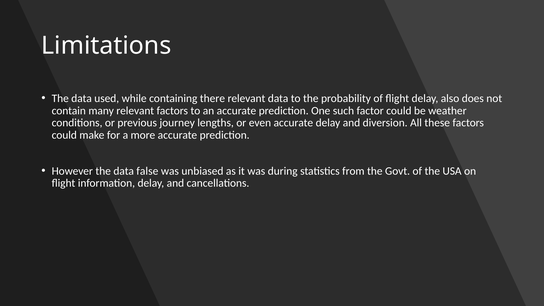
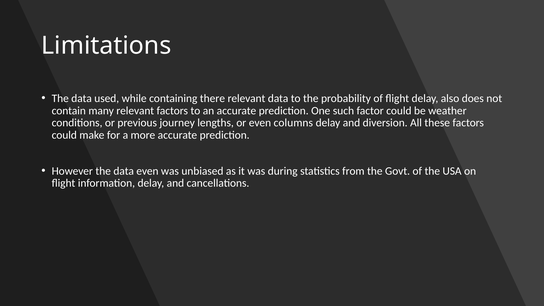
even accurate: accurate -> columns
data false: false -> even
